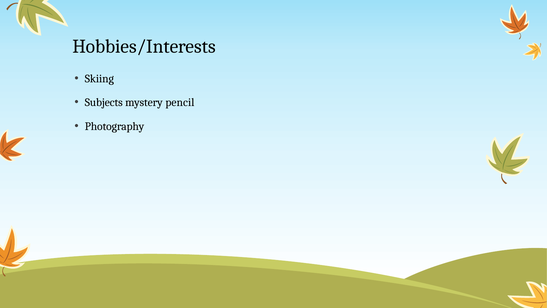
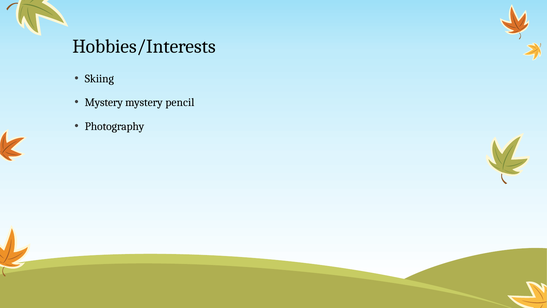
Subjects at (104, 102): Subjects -> Mystery
